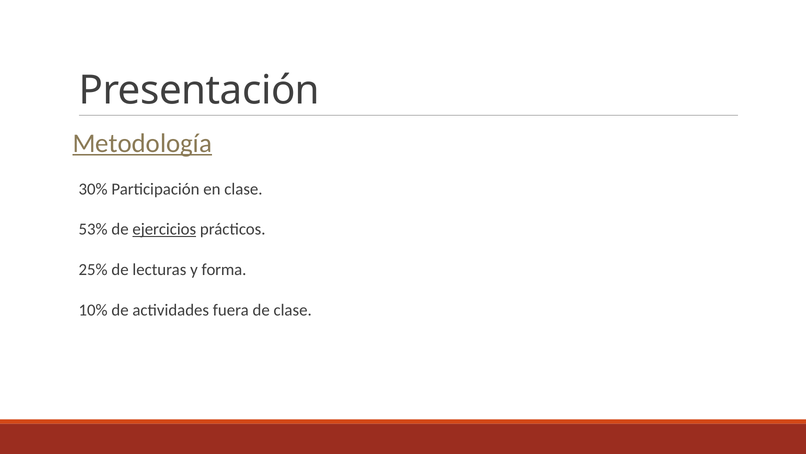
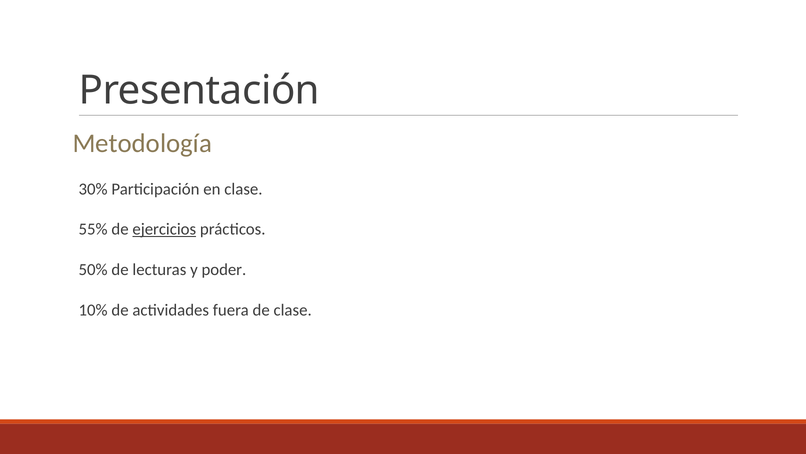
Metodología underline: present -> none
53%: 53% -> 55%
25%: 25% -> 50%
forma: forma -> poder
